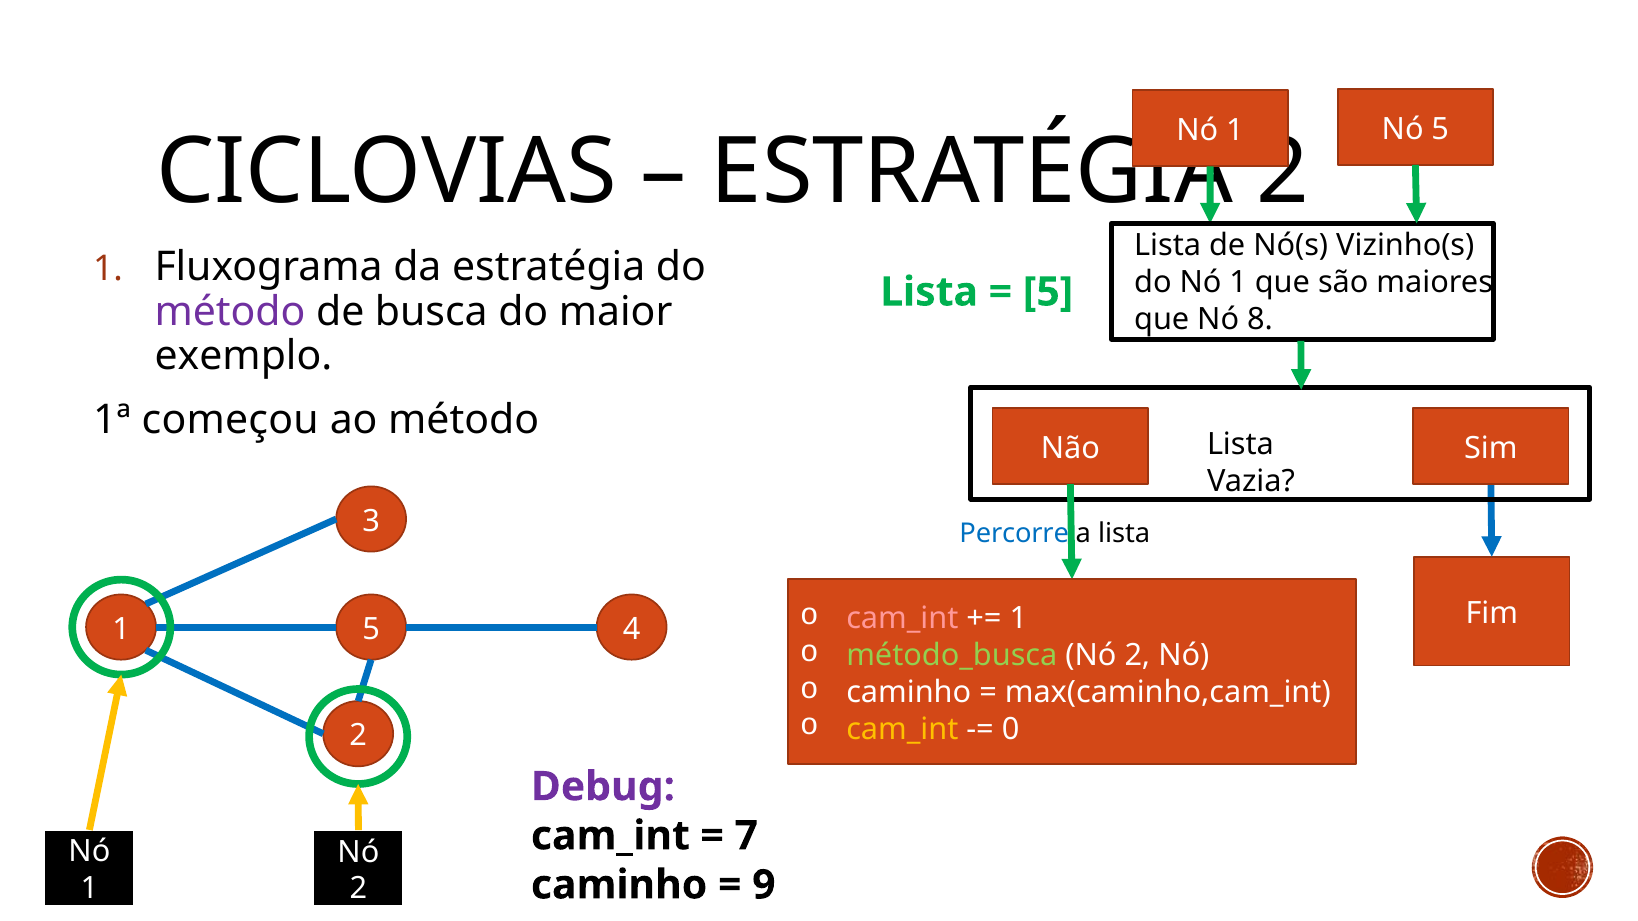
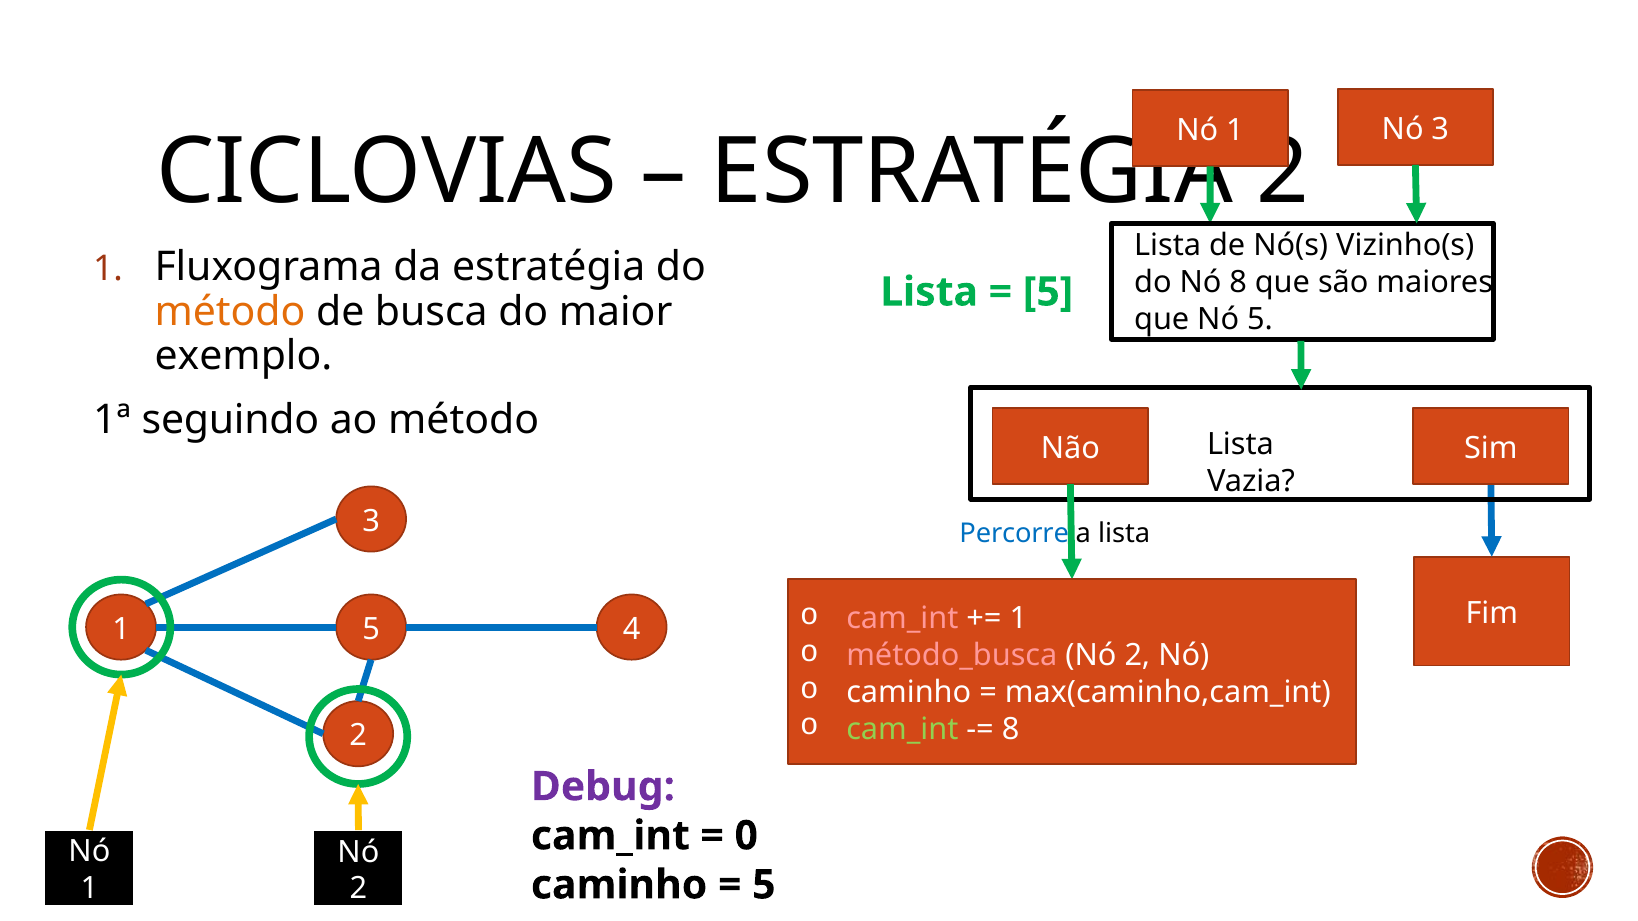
Nó 5: 5 -> 3
do Nó 1: 1 -> 8
método at (230, 312) colour: purple -> orange
Nó 8: 8 -> 5
começou: começou -> seguindo
método_busca colour: light green -> pink
cam_int at (902, 729) colour: yellow -> light green
0 at (1011, 729): 0 -> 8
7: 7 -> 0
9 at (764, 885): 9 -> 5
